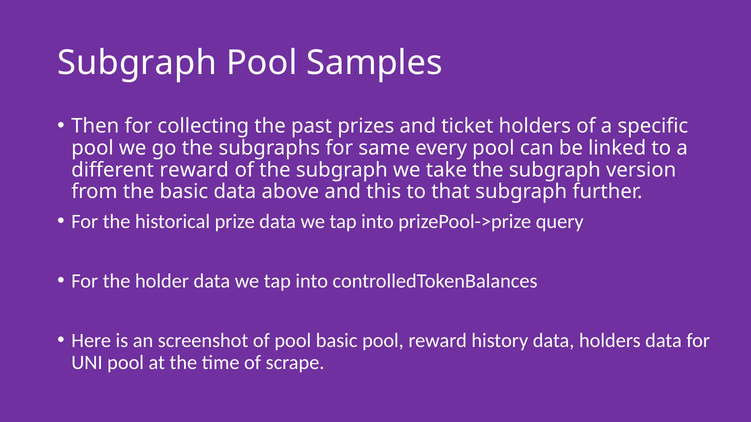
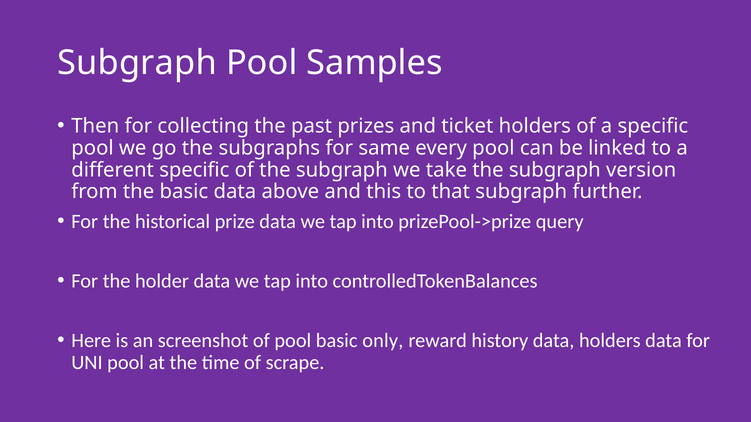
different reward: reward -> specific
basic pool: pool -> only
